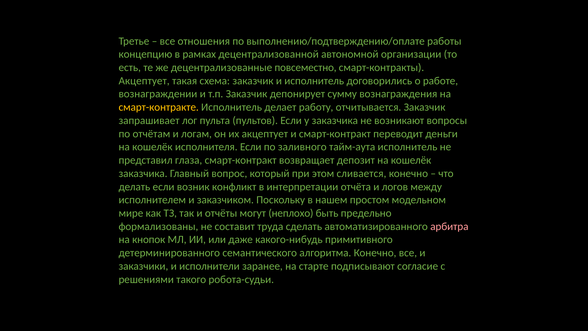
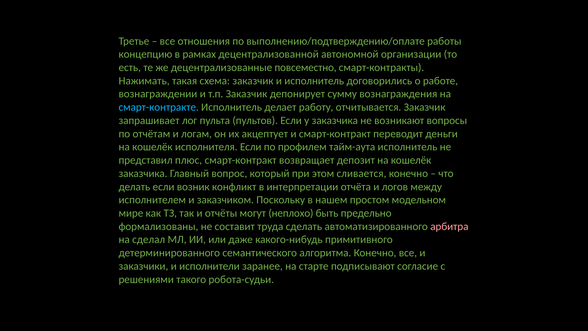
Акцептует at (144, 81): Акцептует -> Нажимать
смарт-контракте colour: yellow -> light blue
заливного: заливного -> профилем
глаза: глаза -> плюс
кнопок: кнопок -> сделал
